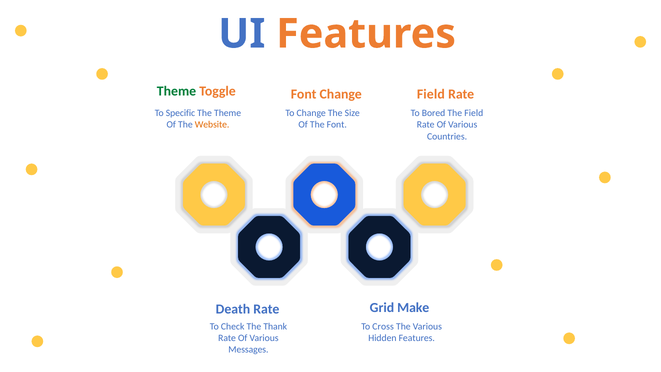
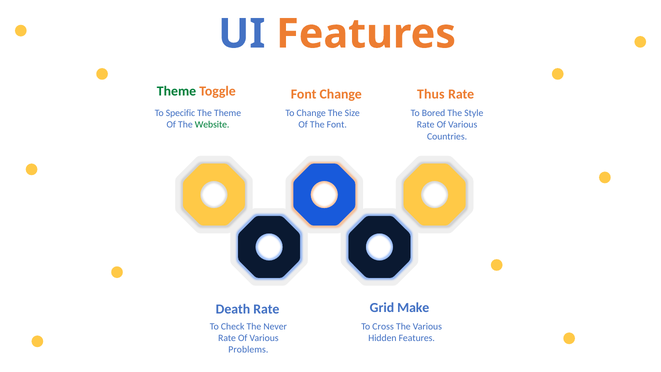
Field at (431, 94): Field -> Thus
The Field: Field -> Style
Website colour: orange -> green
Thank: Thank -> Never
Messages: Messages -> Problems
